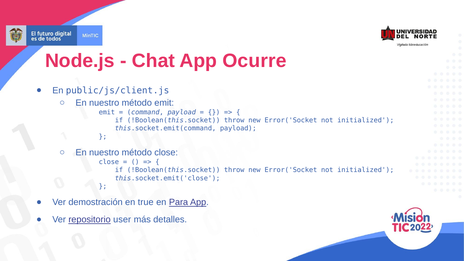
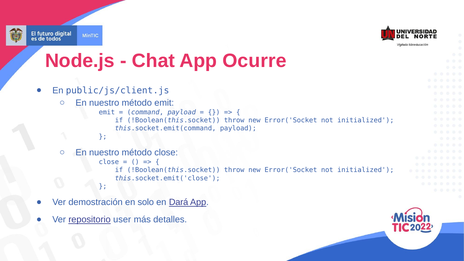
true: true -> solo
Para: Para -> Dará
